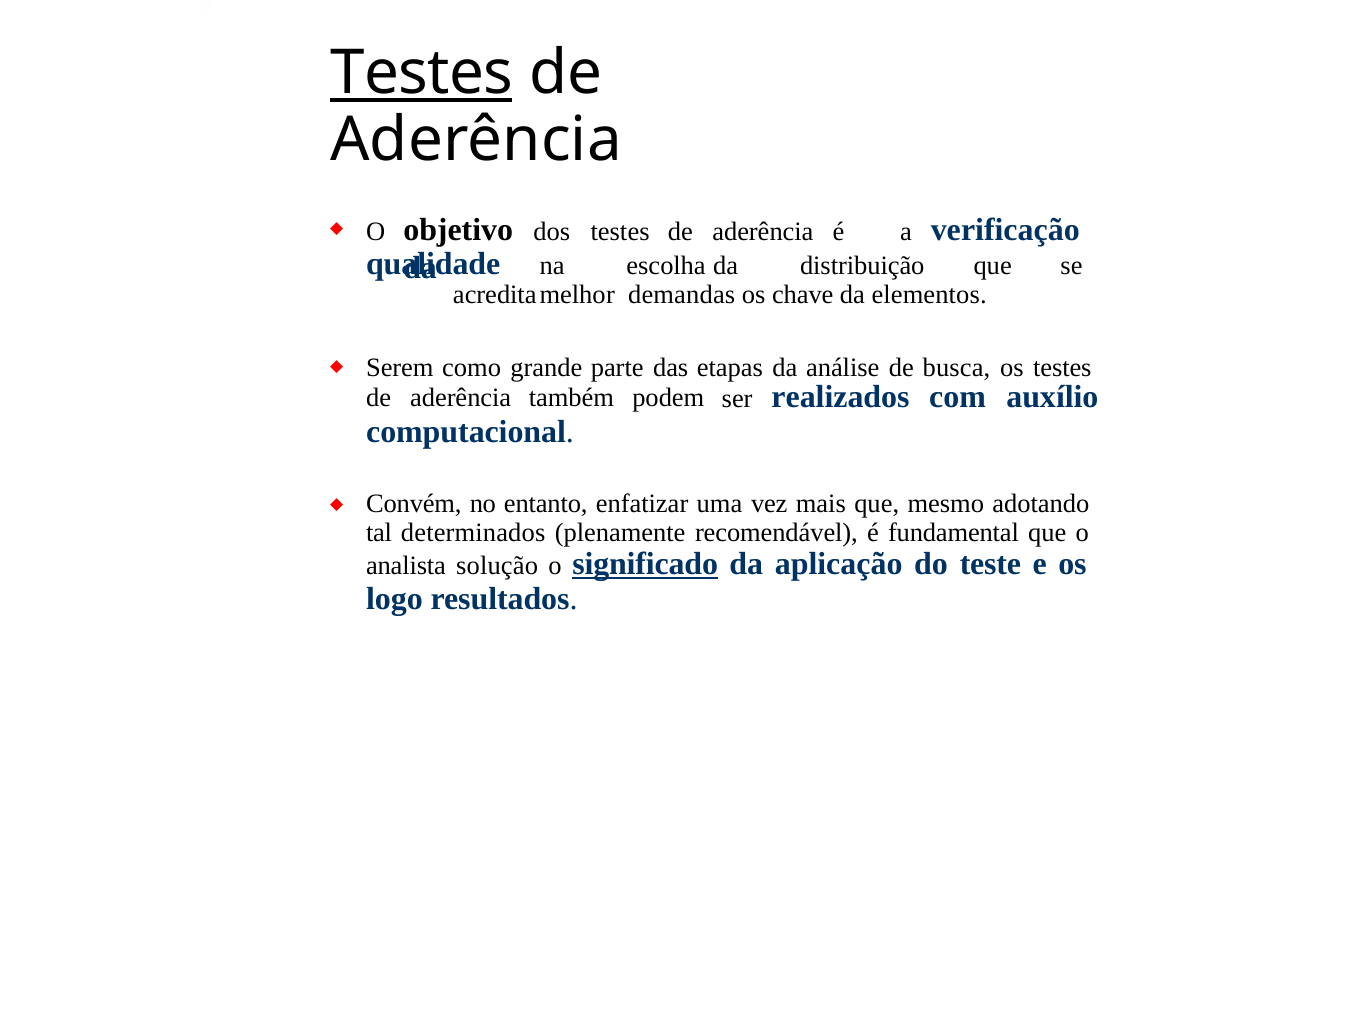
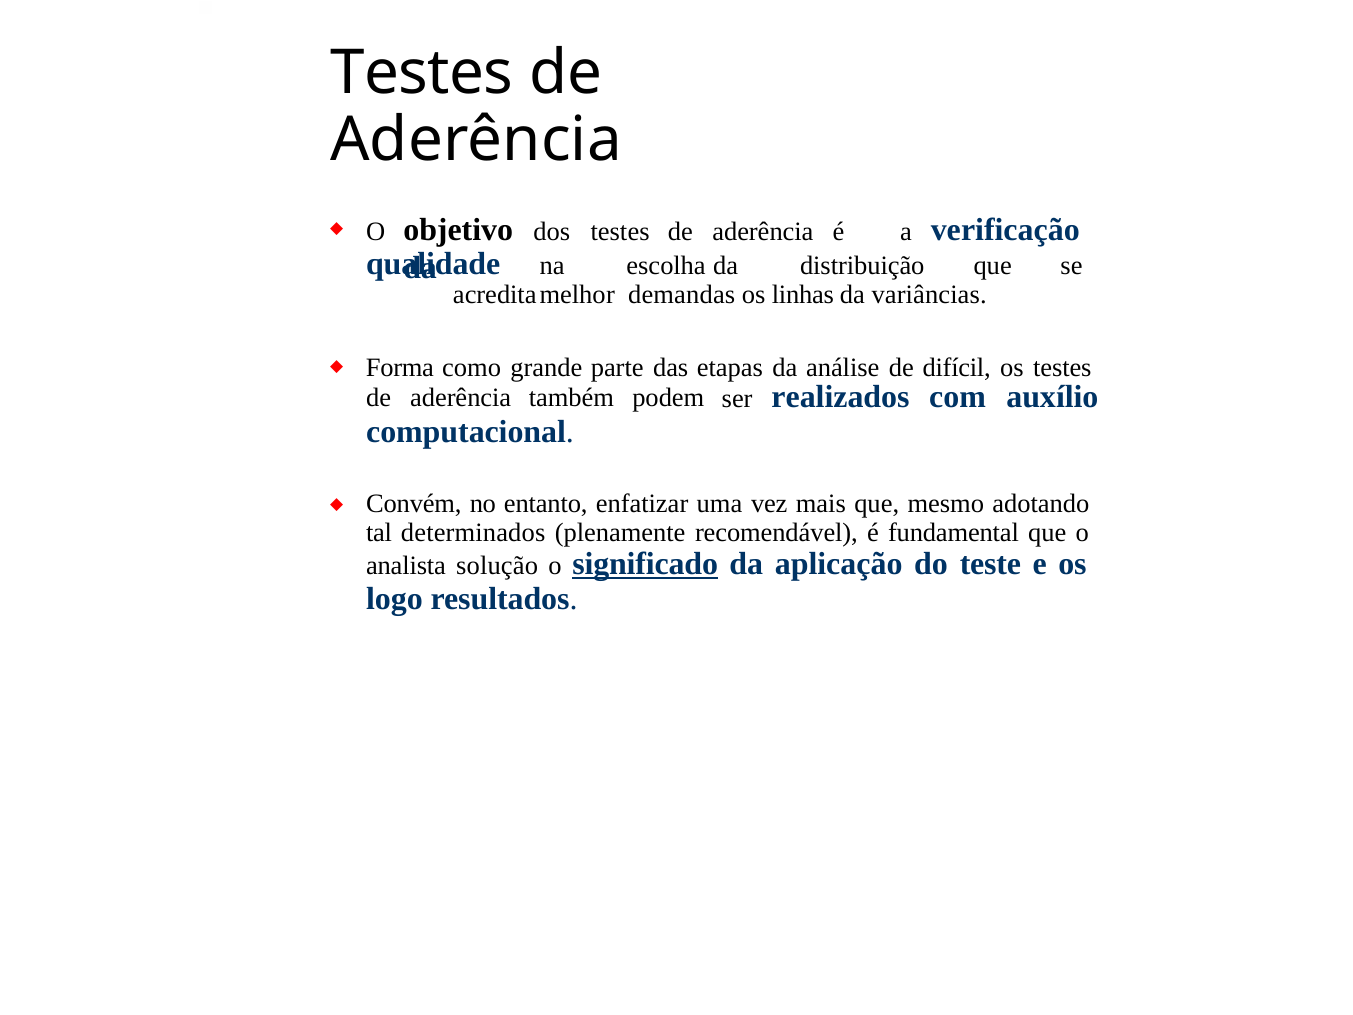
Testes at (422, 73) underline: present -> none
chave: chave -> linhas
elementos: elementos -> variâncias
Serem: Serem -> Forma
busca: busca -> difícil
